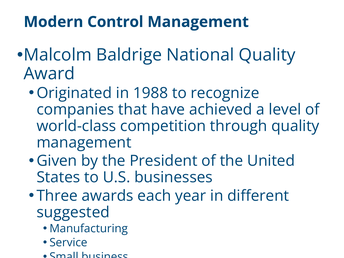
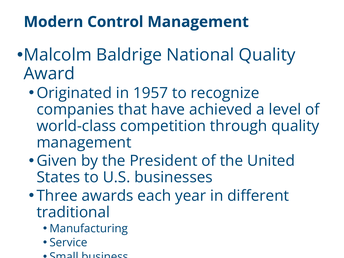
1988: 1988 -> 1957
suggested: suggested -> traditional
